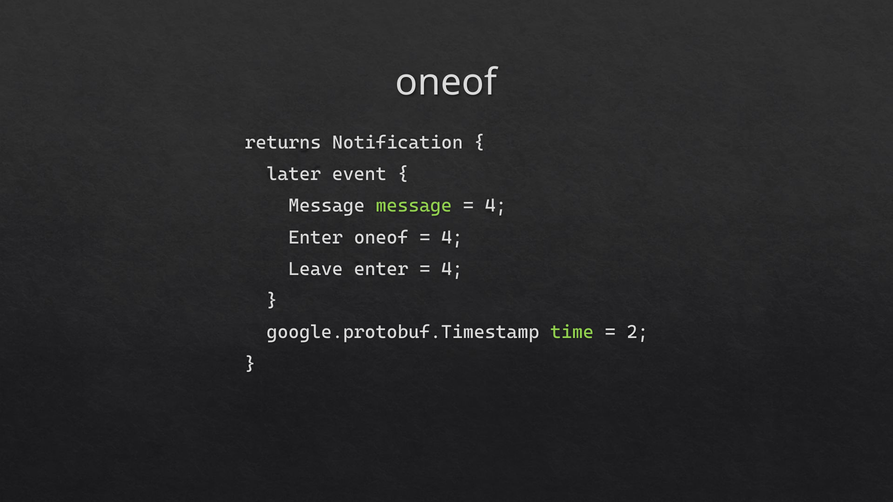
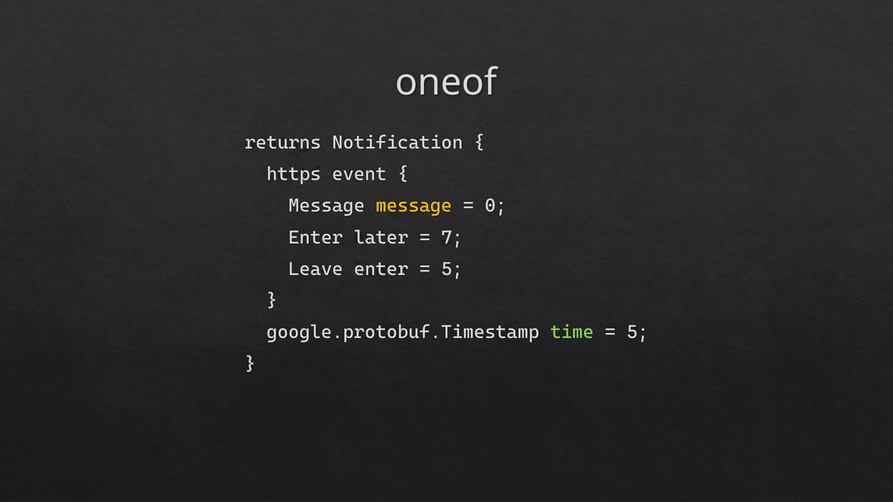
later: later -> https
message at (414, 206) colour: light green -> yellow
4 at (496, 206): 4 -> 0
Enter oneof: oneof -> later
4 at (452, 238): 4 -> 7
4 at (452, 269): 4 -> 5
2 at (638, 333): 2 -> 5
